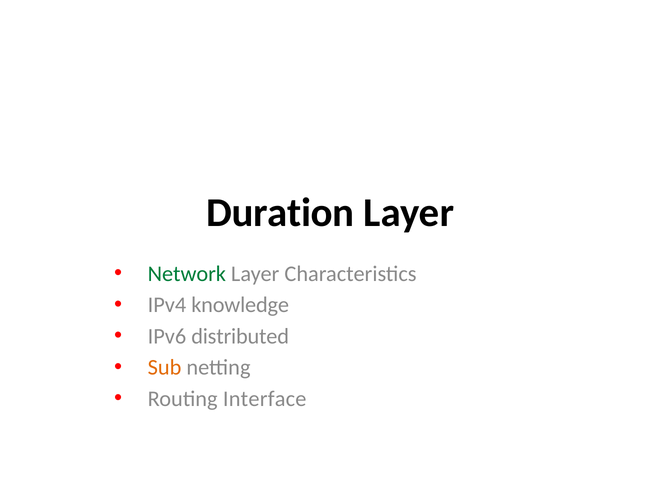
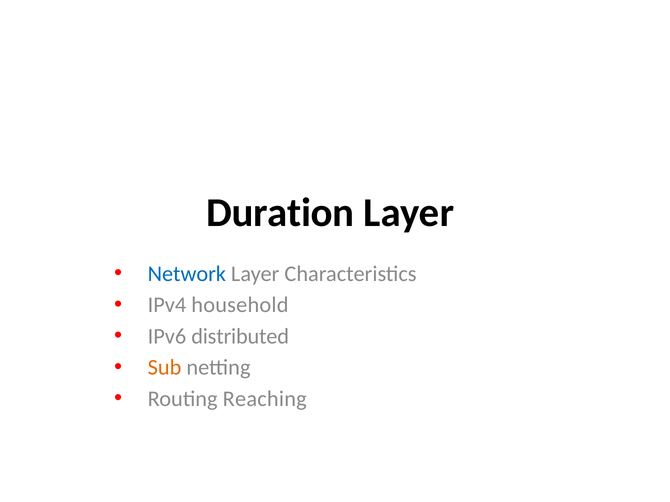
Network colour: green -> blue
knowledge: knowledge -> household
Interface: Interface -> Reaching
